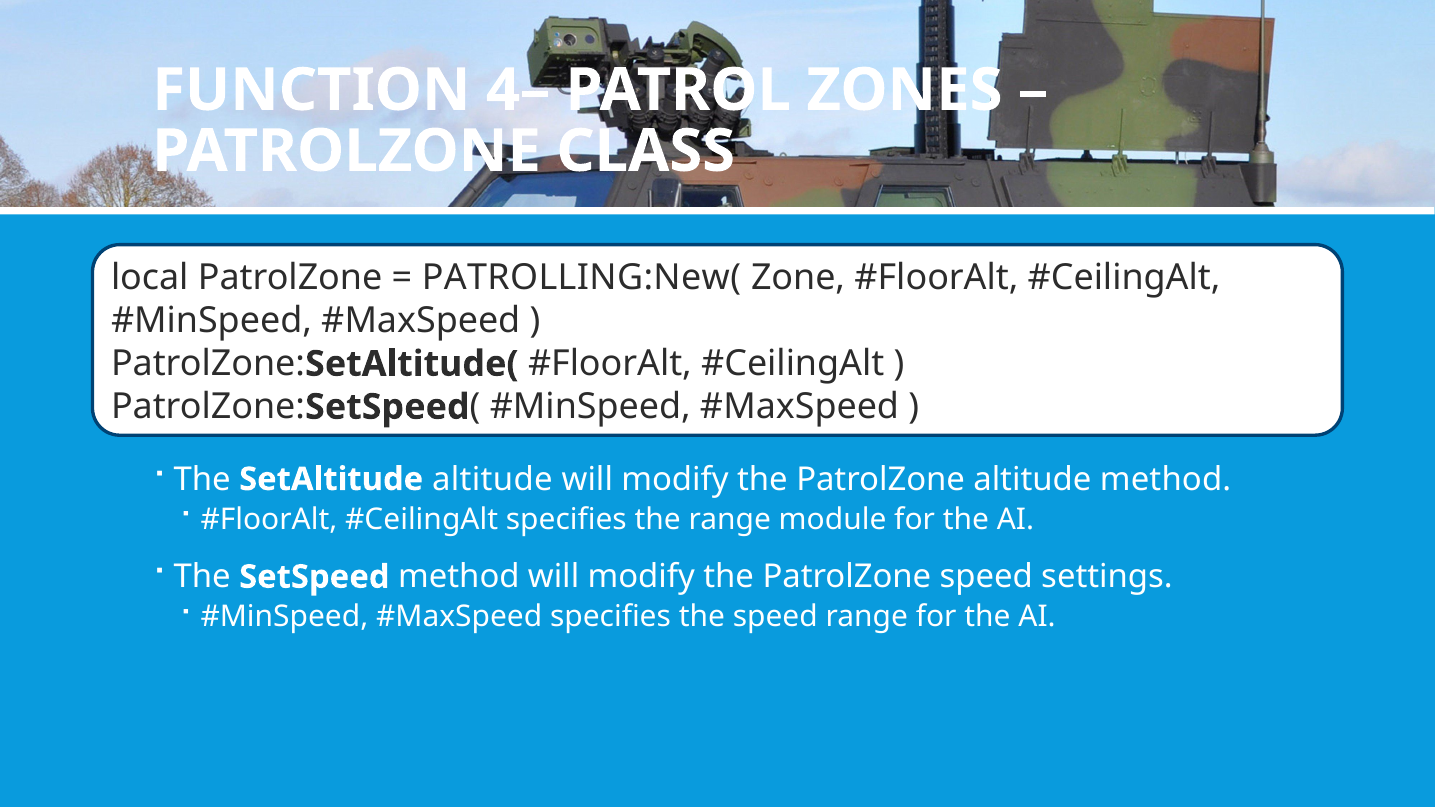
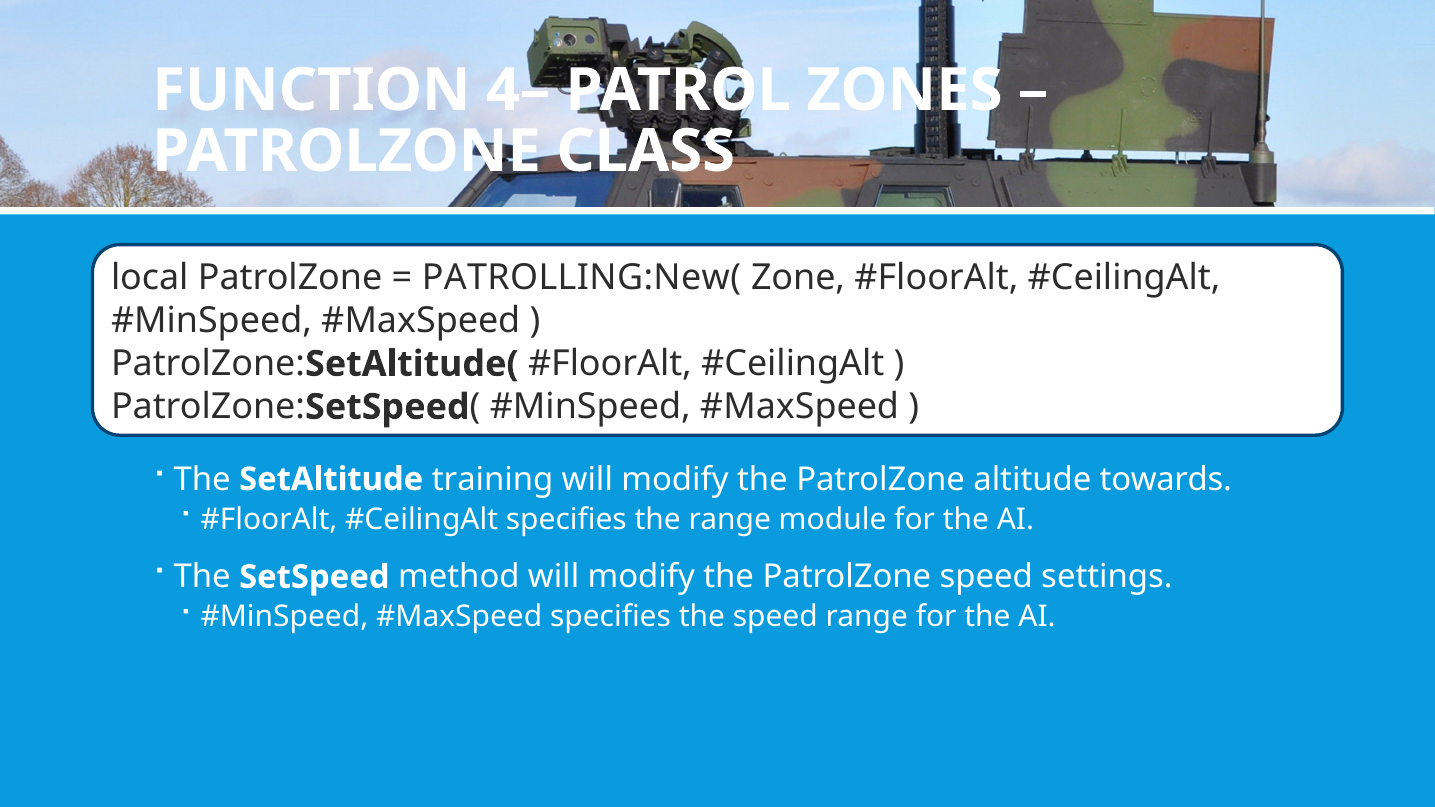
SetAltitude altitude: altitude -> training
altitude method: method -> towards
